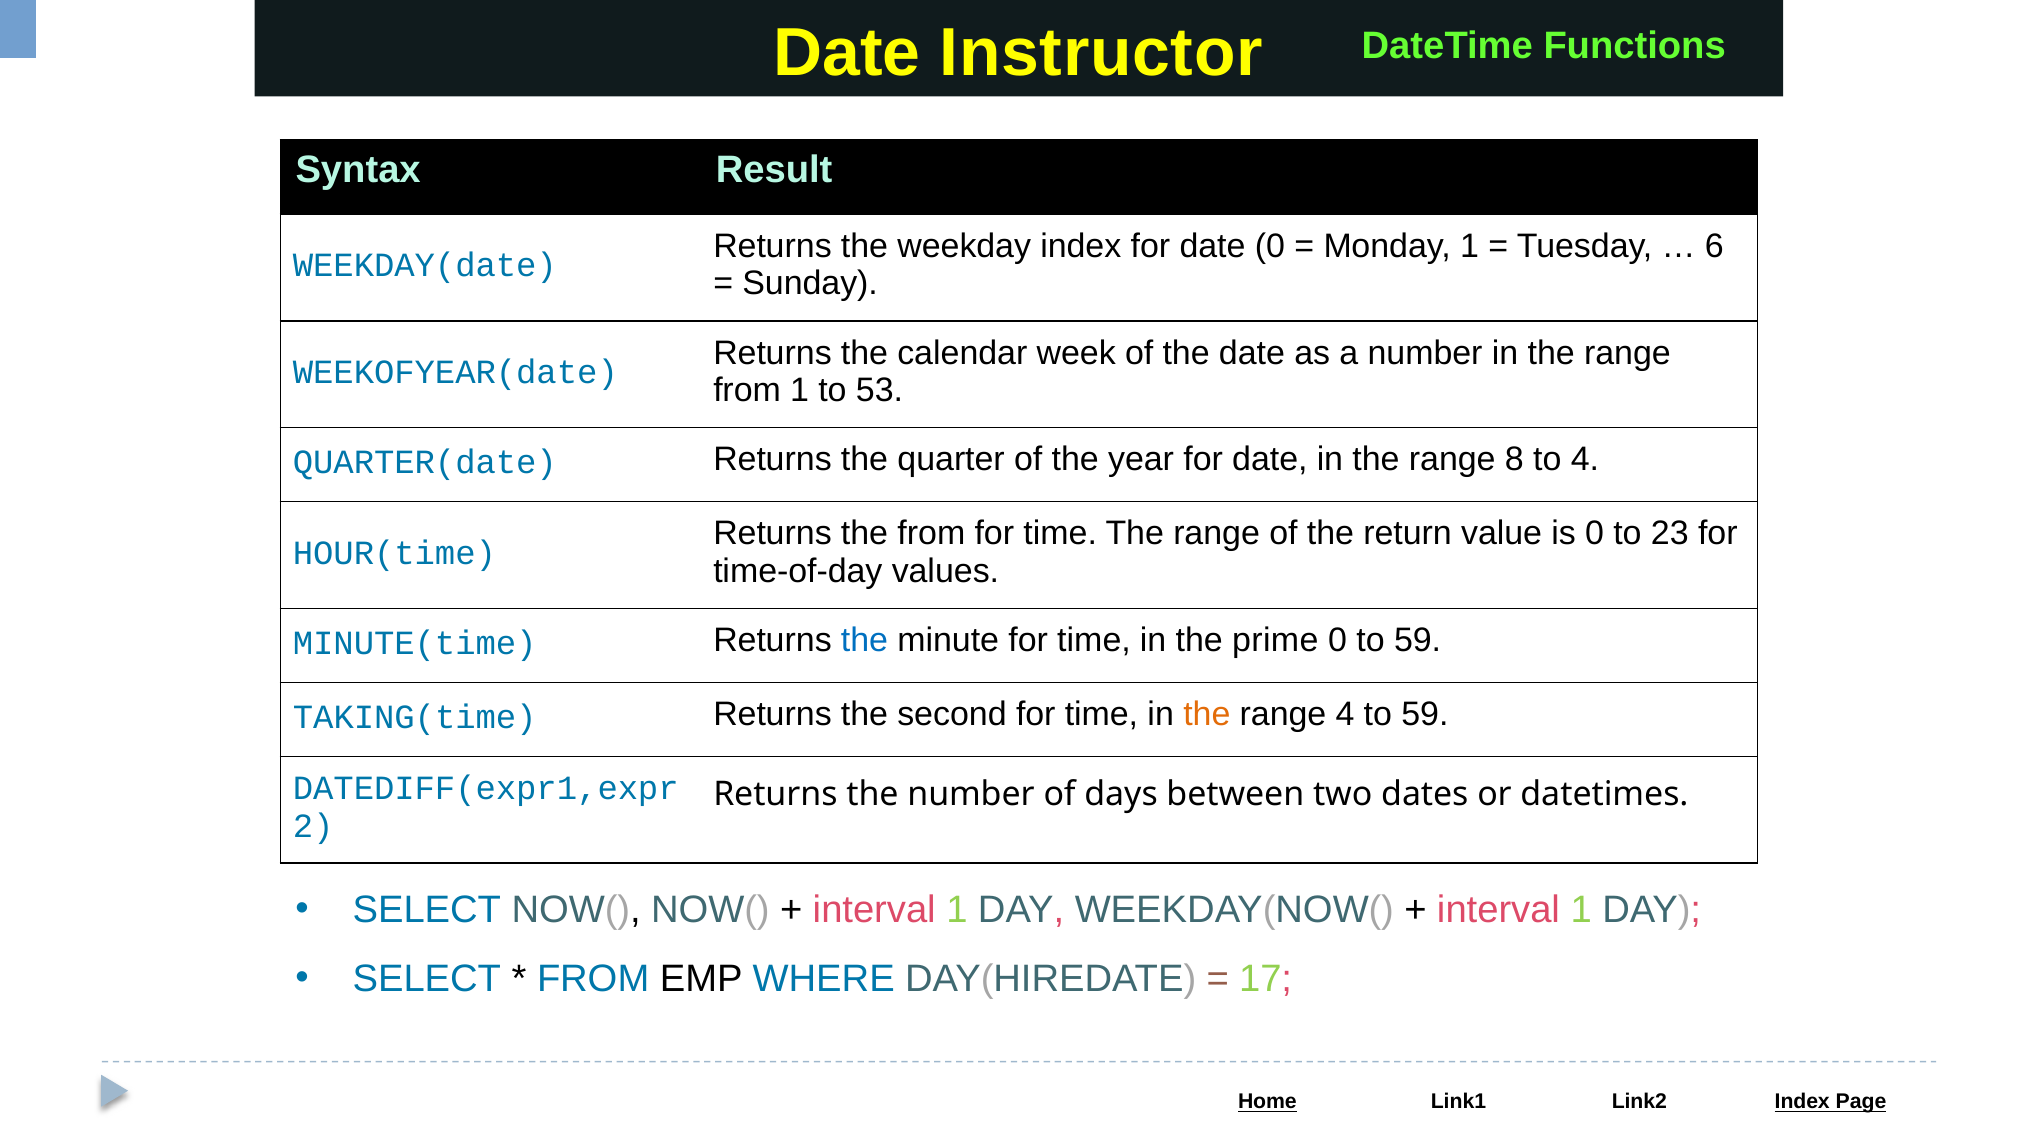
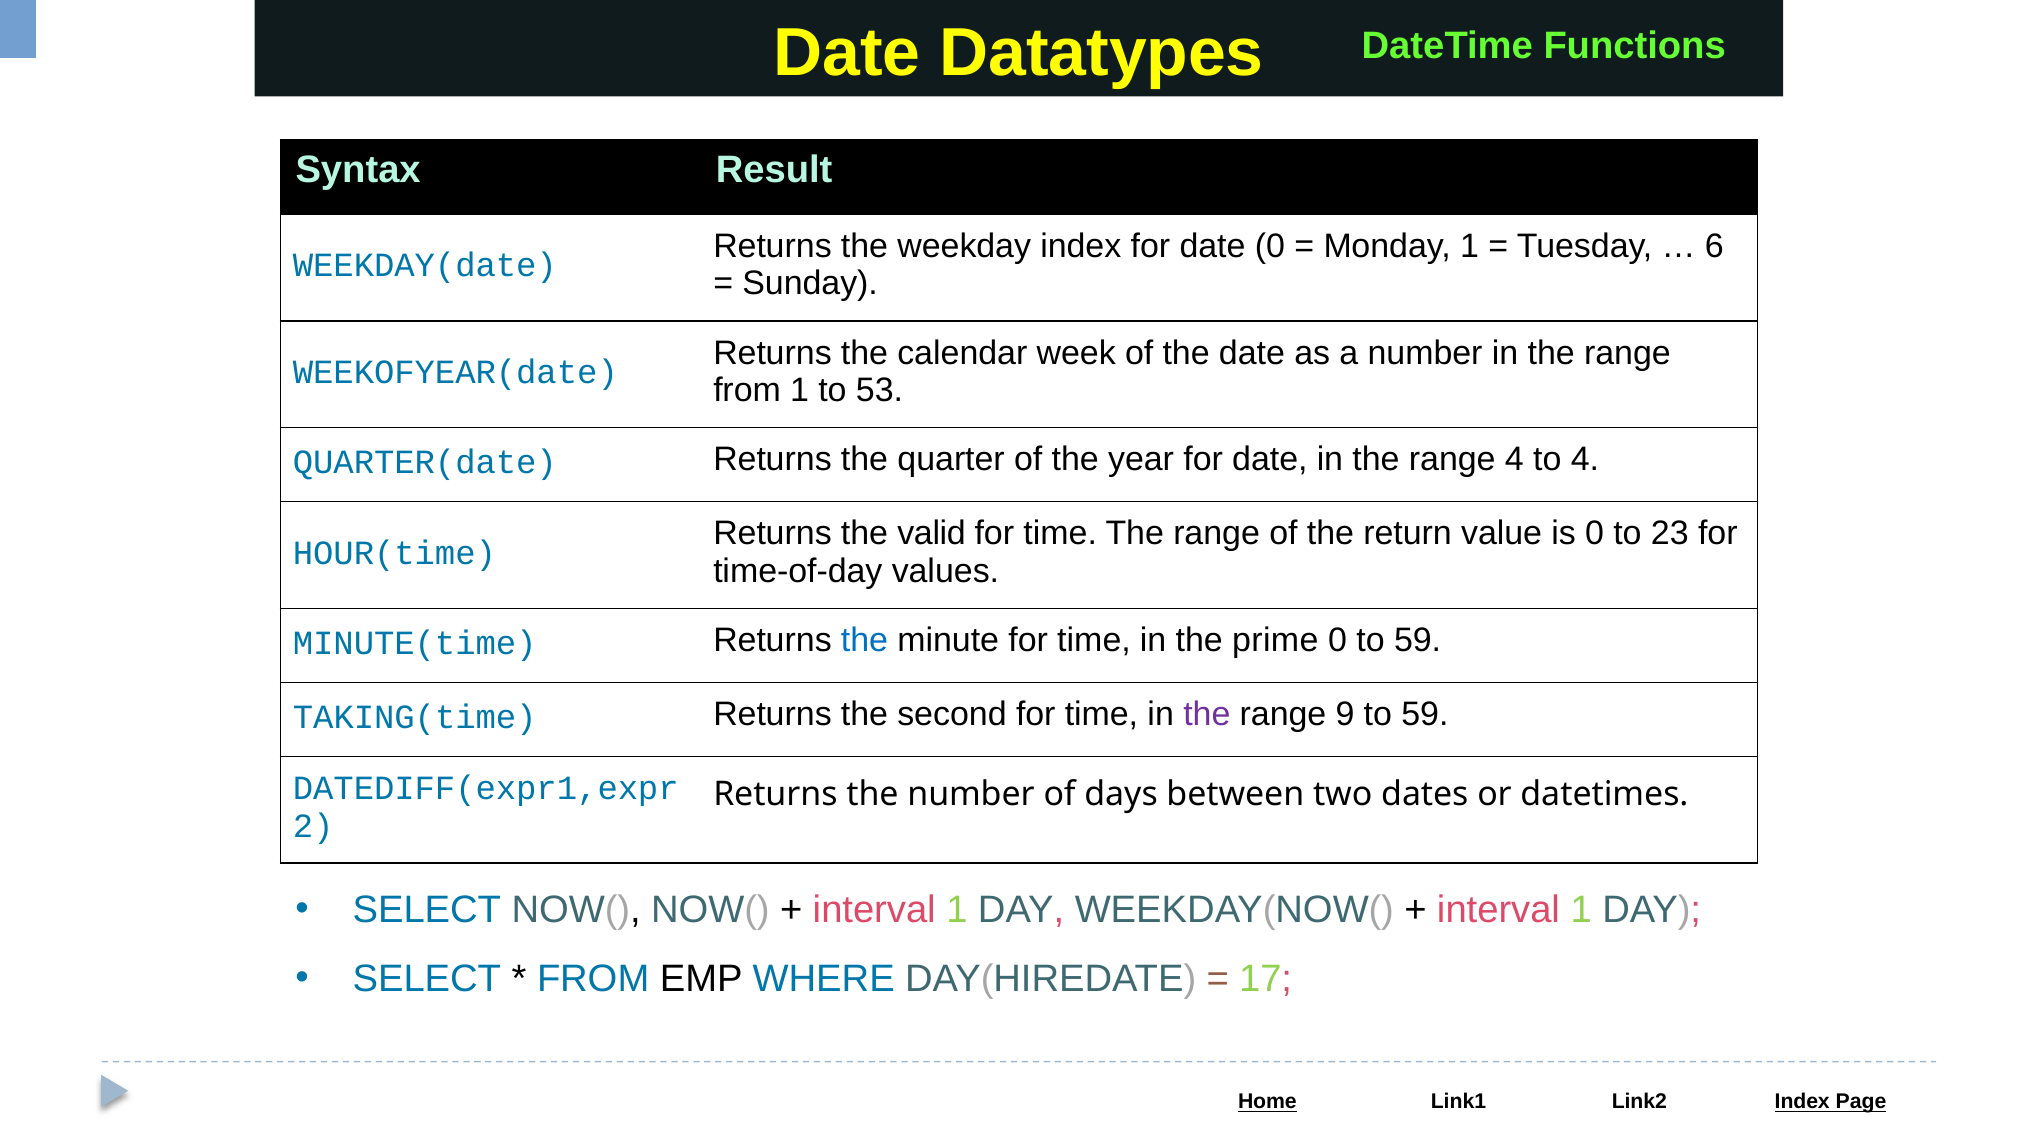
Instructor: Instructor -> Datatypes
range 8: 8 -> 4
the from: from -> valid
the at (1207, 715) colour: orange -> purple
range 4: 4 -> 9
